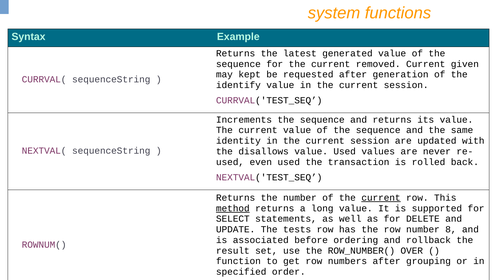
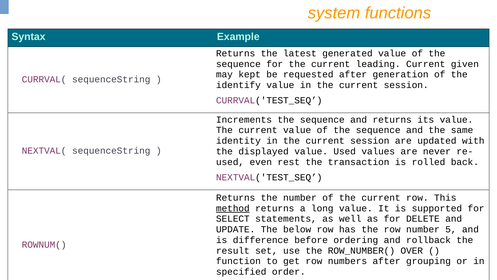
removed: removed -> leading
disallows: disallows -> displayed
even used: used -> rest
current at (381, 197) underline: present -> none
tests: tests -> below
8: 8 -> 5
associated: associated -> difference
